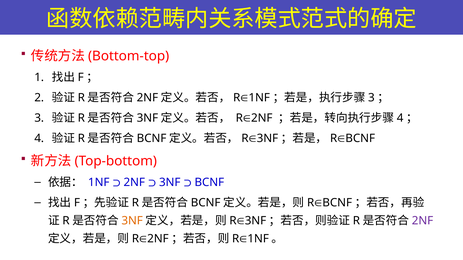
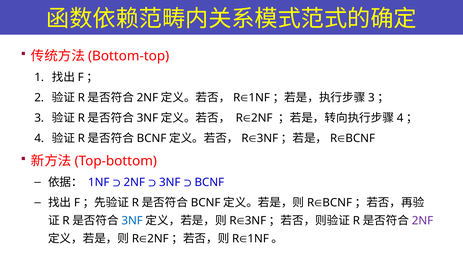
3NF at (132, 221) colour: orange -> blue
